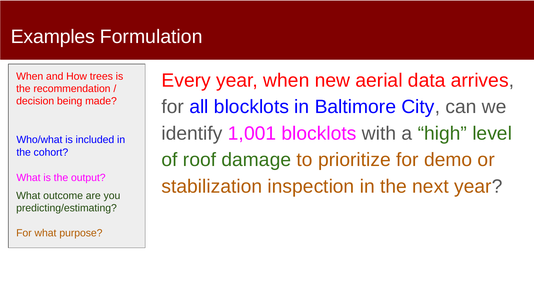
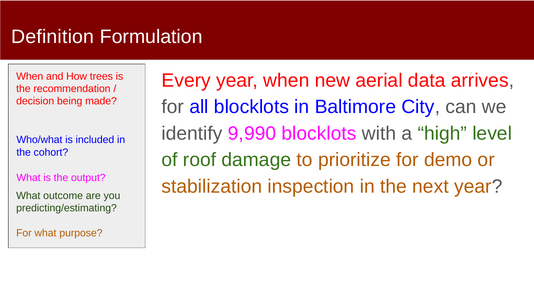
Examples: Examples -> Definition
1,001: 1,001 -> 9,990
